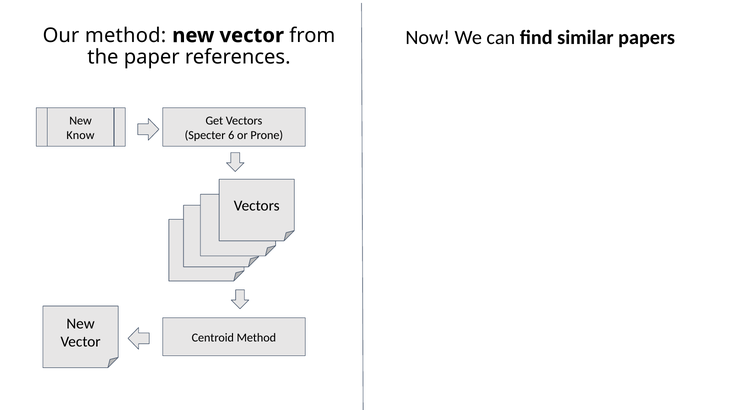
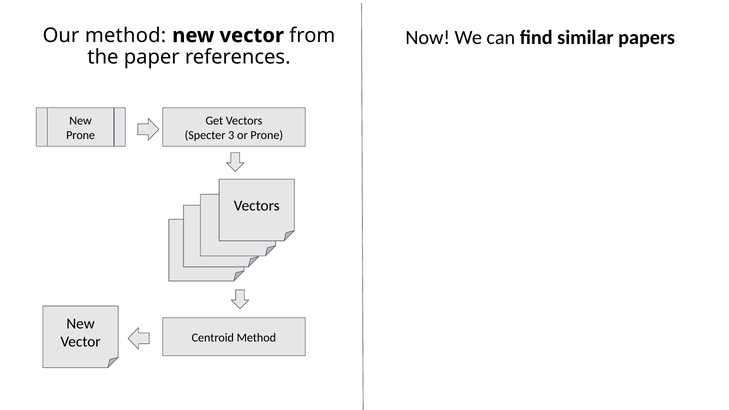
Know at (80, 135): Know -> Prone
6: 6 -> 3
